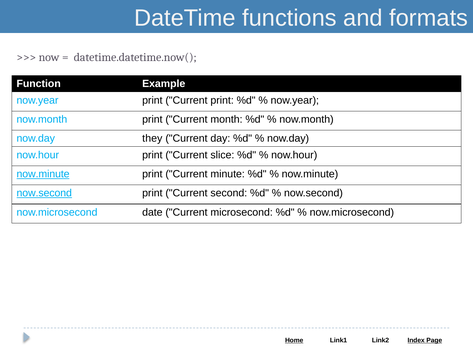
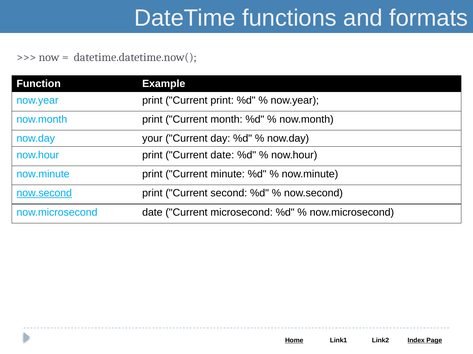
they: they -> your
Current slice: slice -> date
now.minute at (43, 174) underline: present -> none
